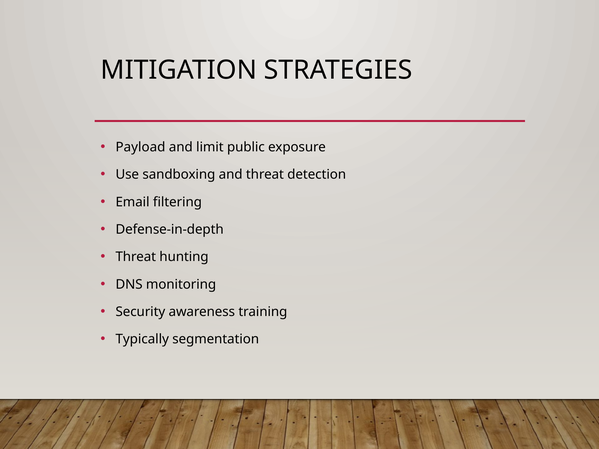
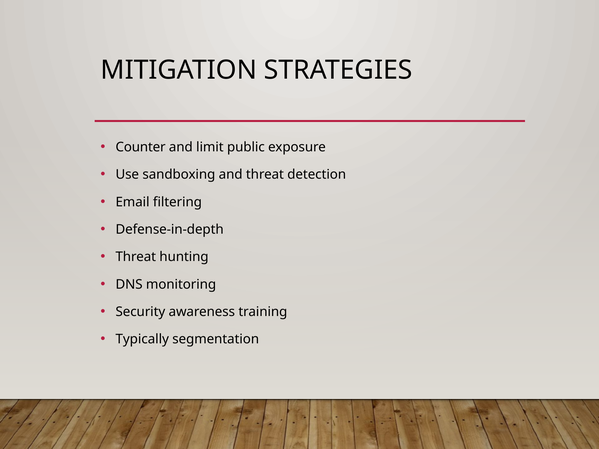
Payload: Payload -> Counter
